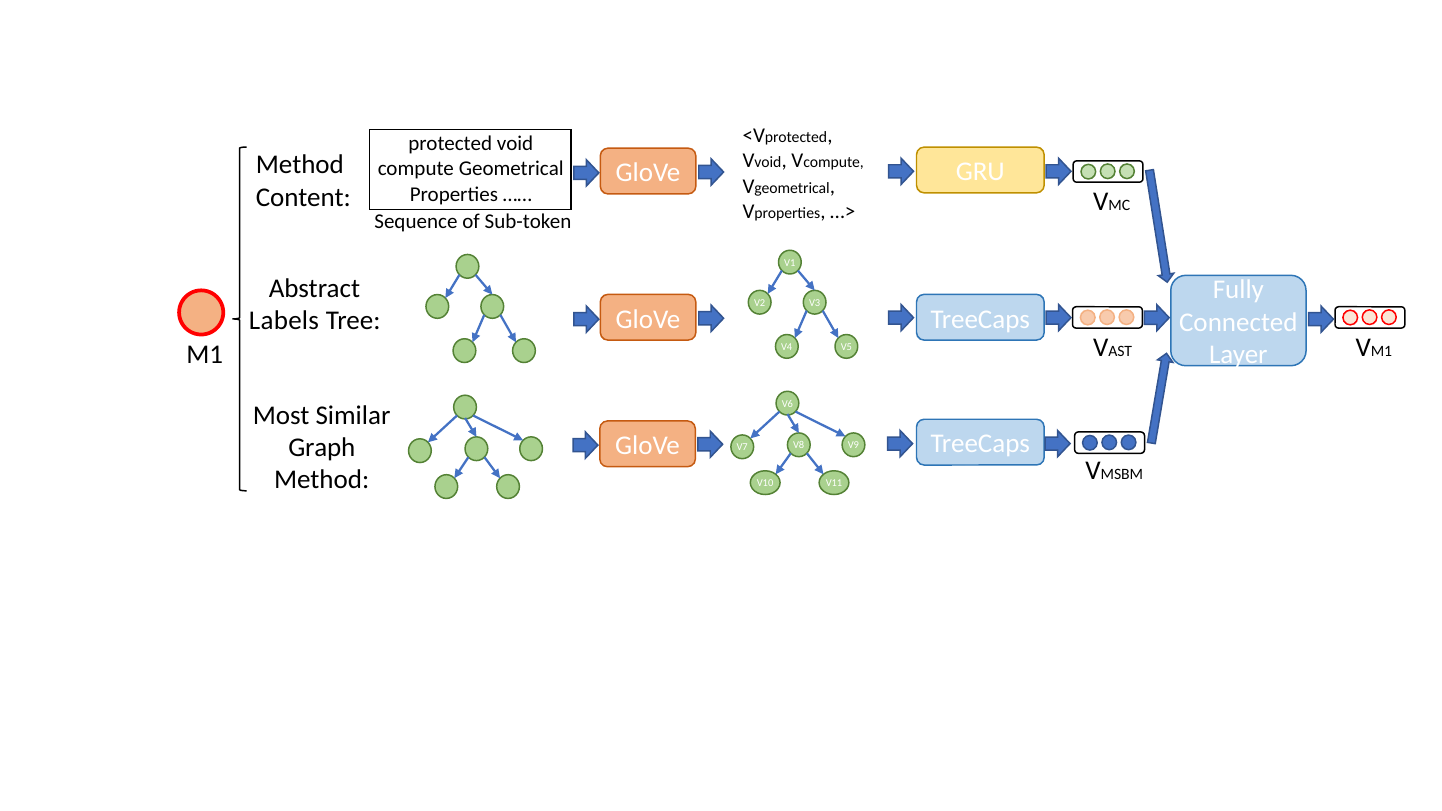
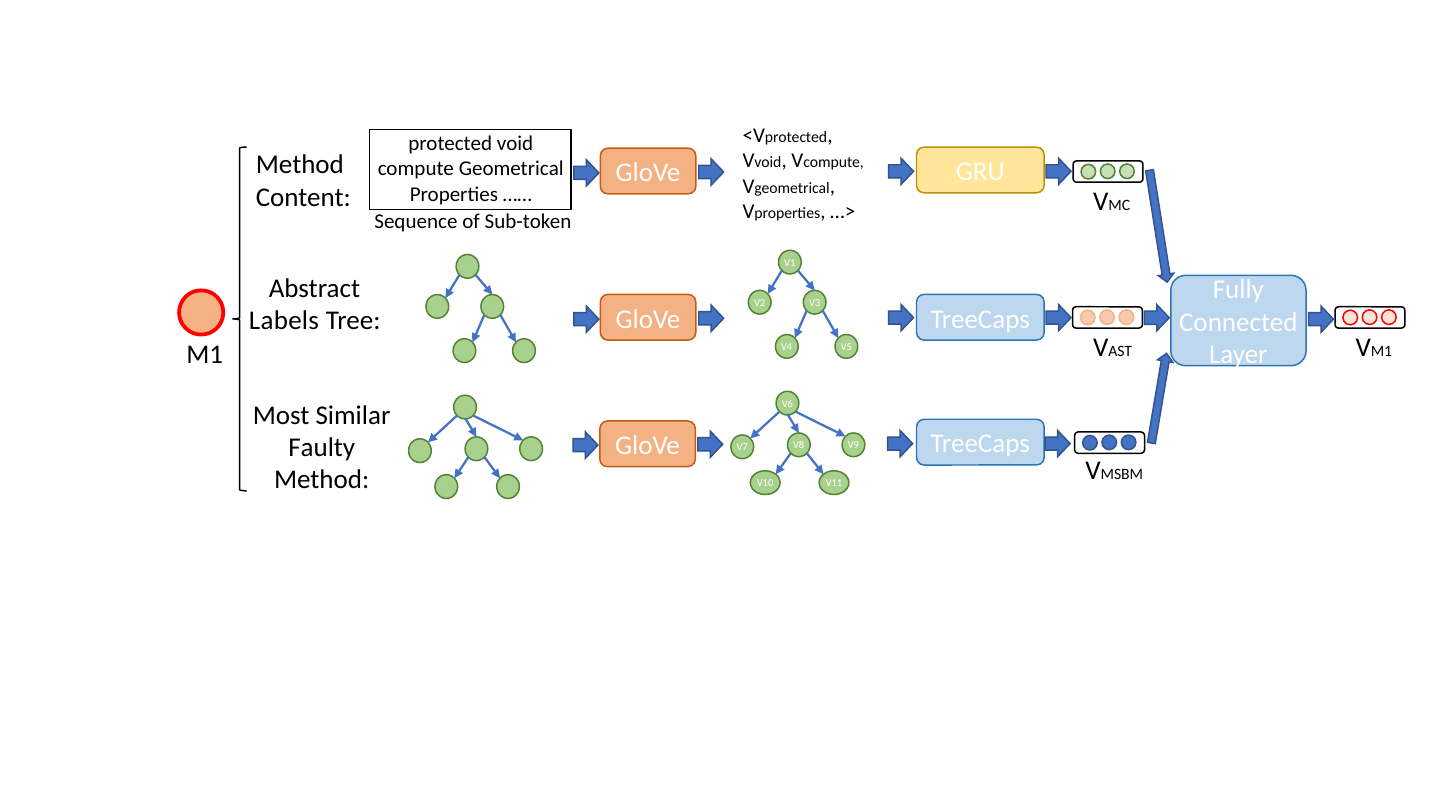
Graph: Graph -> Faulty
